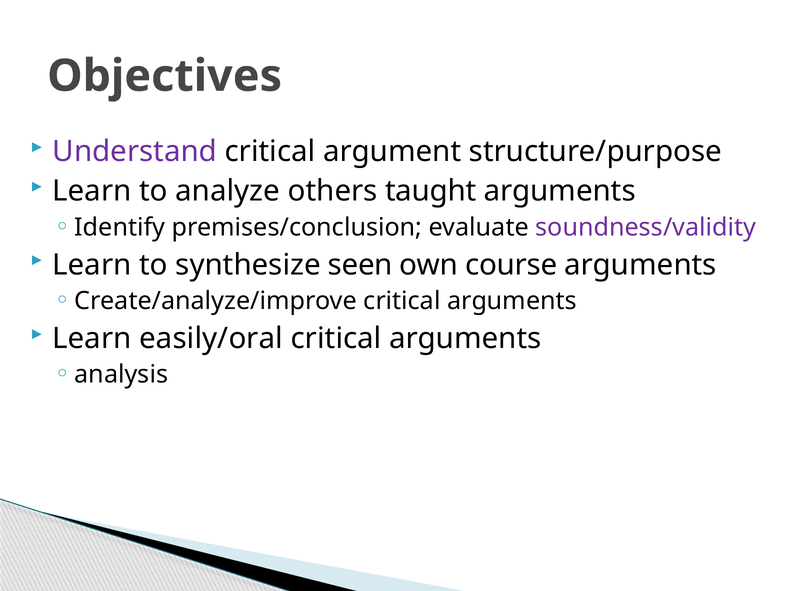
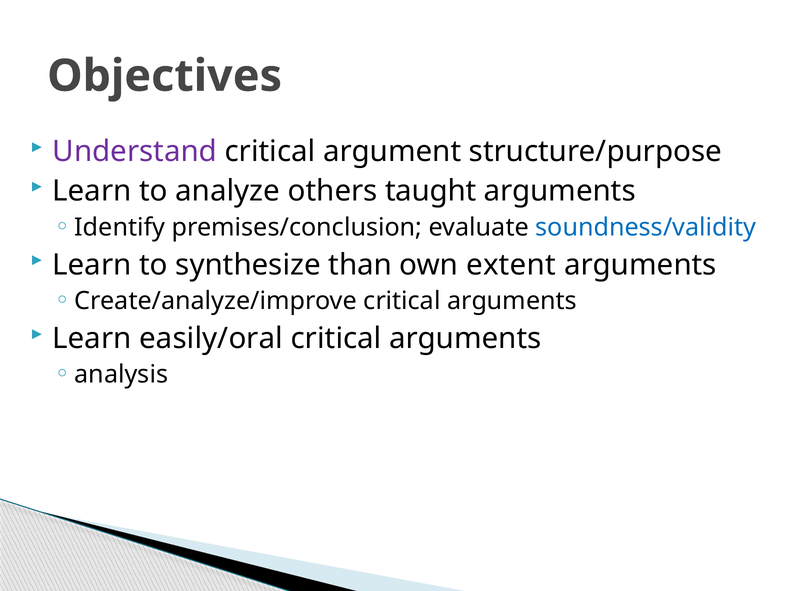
soundness/validity colour: purple -> blue
seen: seen -> than
course: course -> extent
